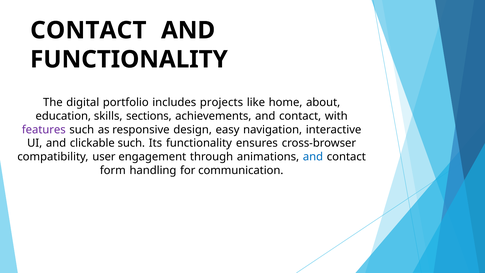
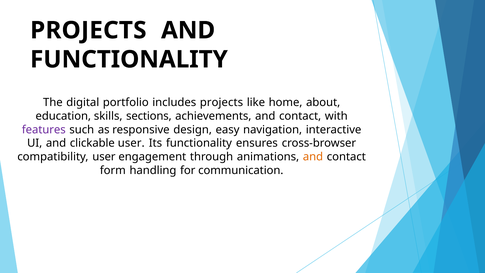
CONTACT at (88, 30): CONTACT -> PROJECTS
clickable such: such -> user
and at (313, 157) colour: blue -> orange
